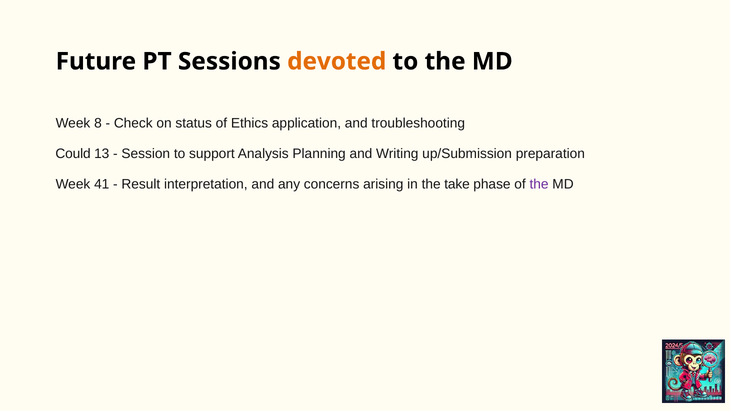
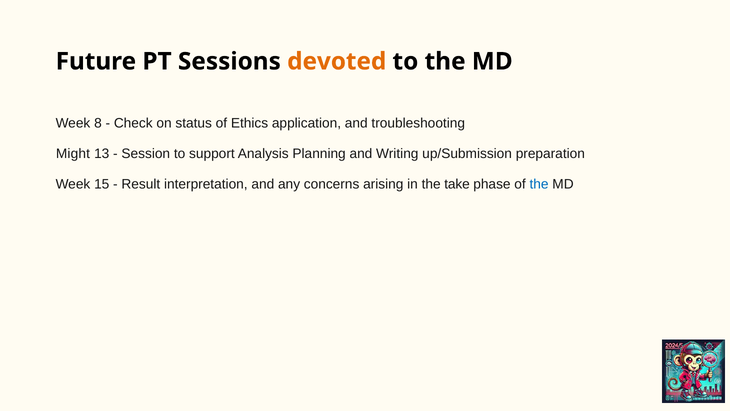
Could: Could -> Might
41: 41 -> 15
the at (539, 184) colour: purple -> blue
